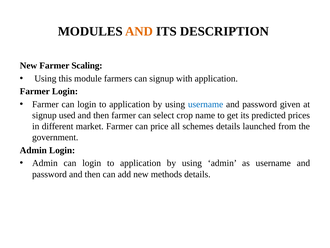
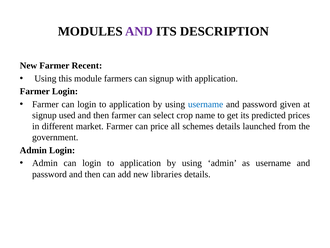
AND at (139, 31) colour: orange -> purple
Scaling: Scaling -> Recent
methods: methods -> libraries
